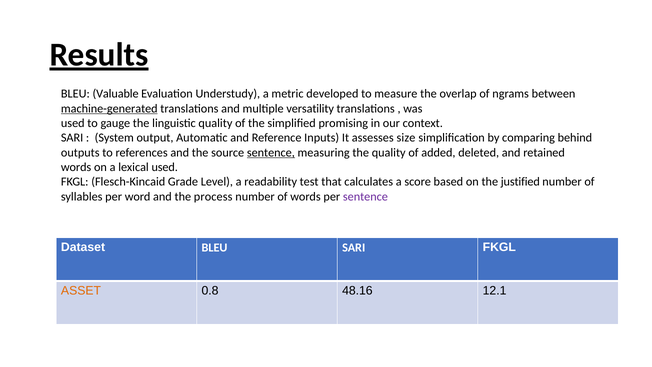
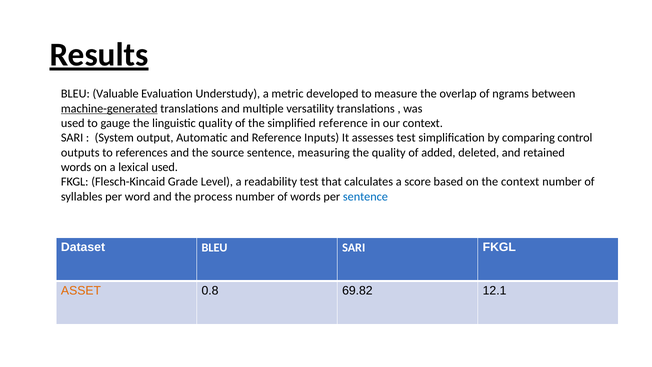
simplified promising: promising -> reference
assesses size: size -> test
behind: behind -> control
sentence at (271, 152) underline: present -> none
the justified: justified -> context
sentence at (365, 196) colour: purple -> blue
48.16: 48.16 -> 69.82
